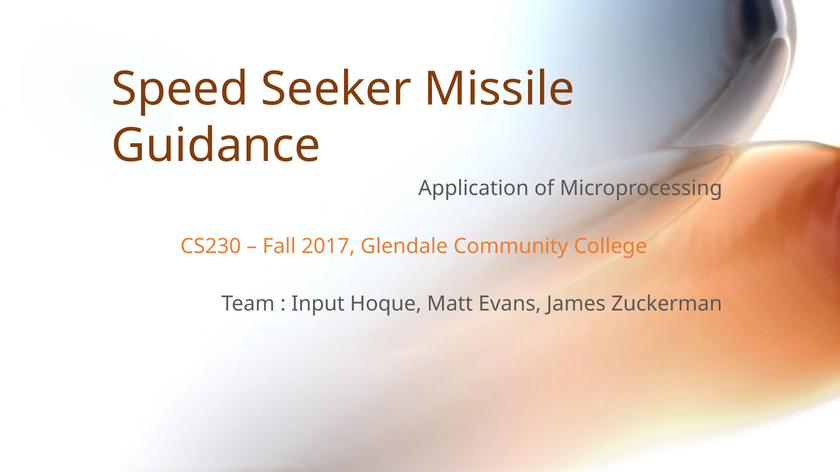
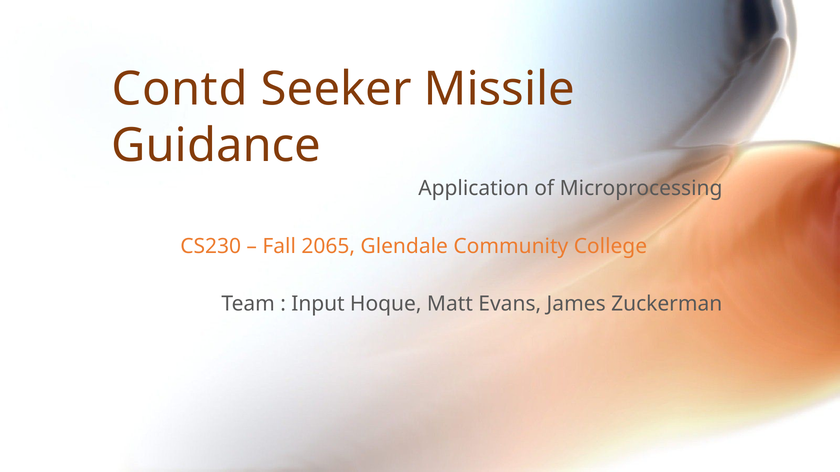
Speed: Speed -> Contd
2017: 2017 -> 2065
